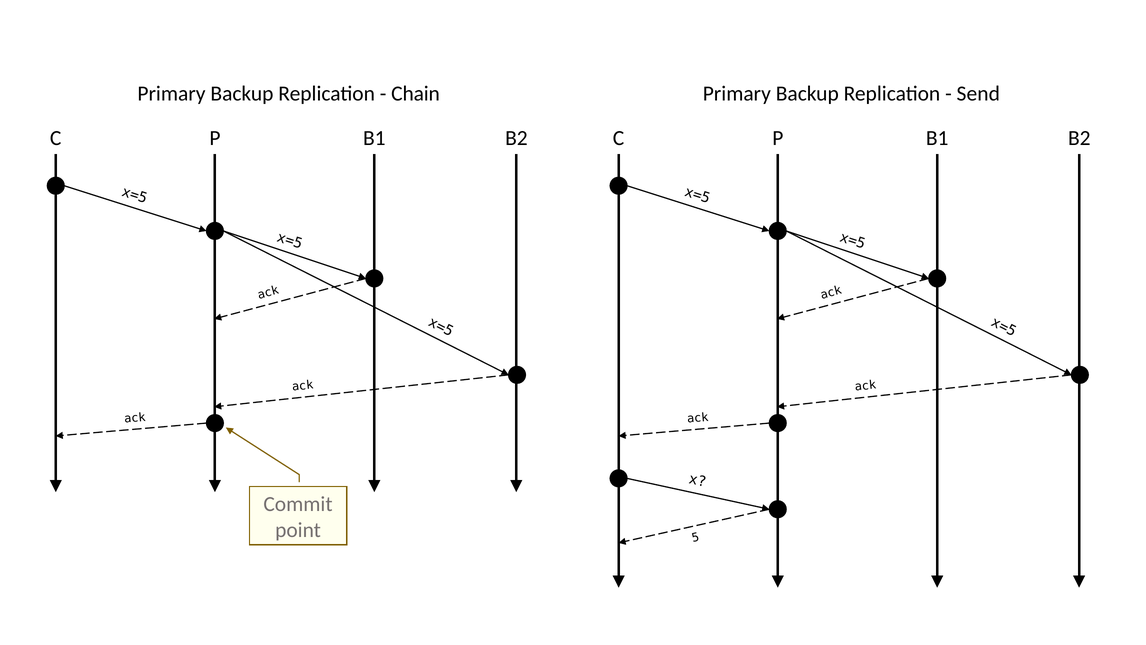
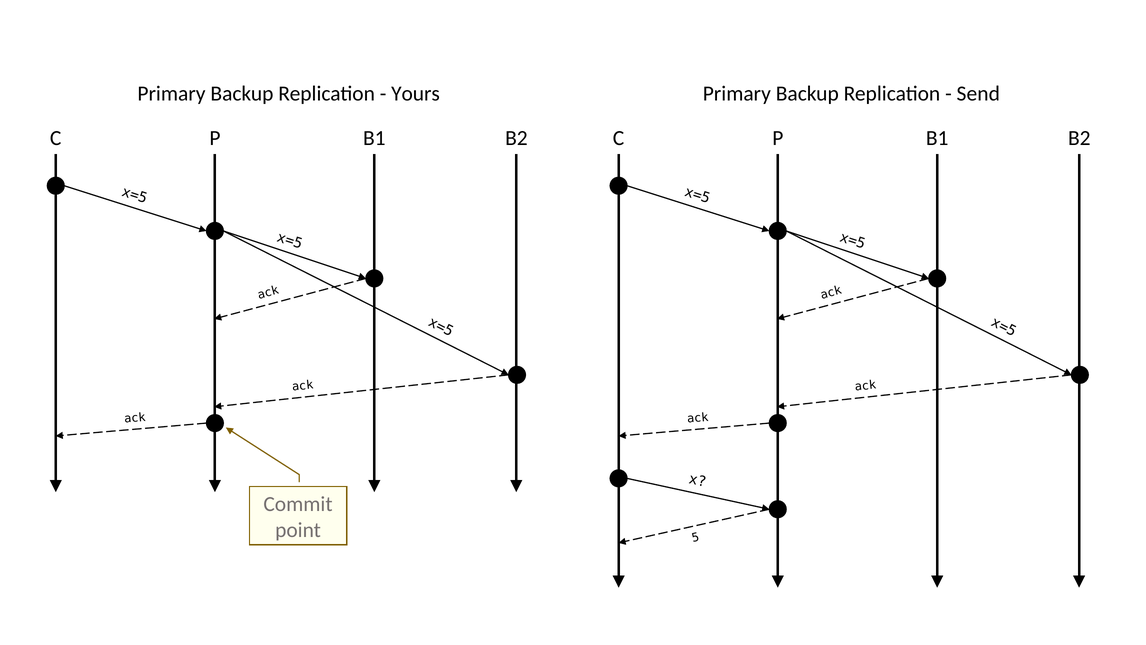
Chain: Chain -> Yours
